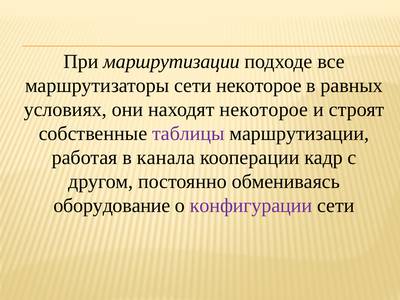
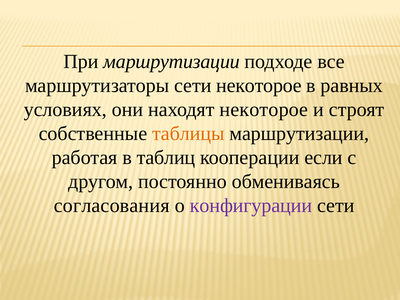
таблицы colour: purple -> orange
канала: канала -> таблиц
кадр: кадр -> если
оборудование: оборудование -> согласования
